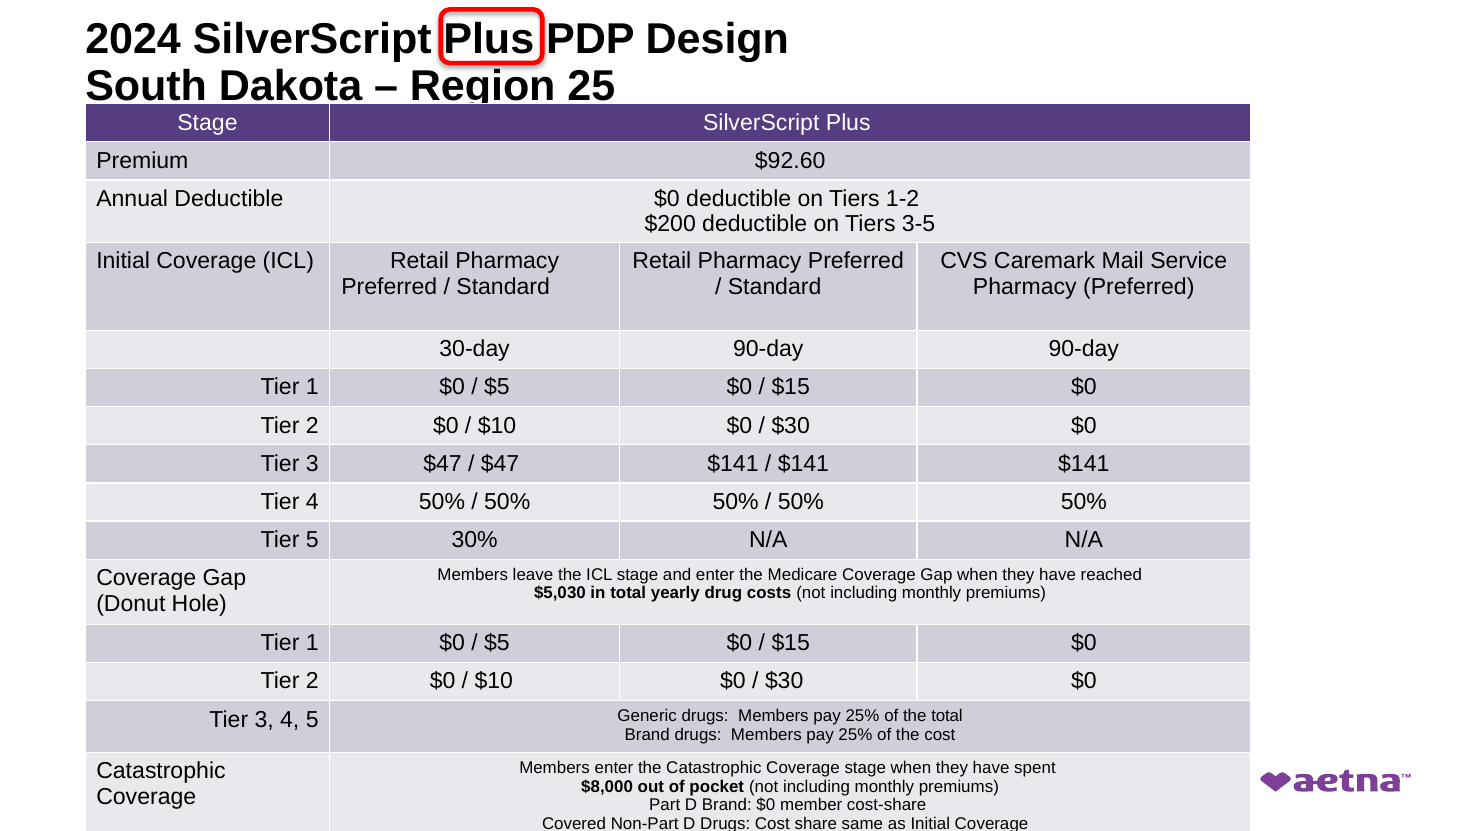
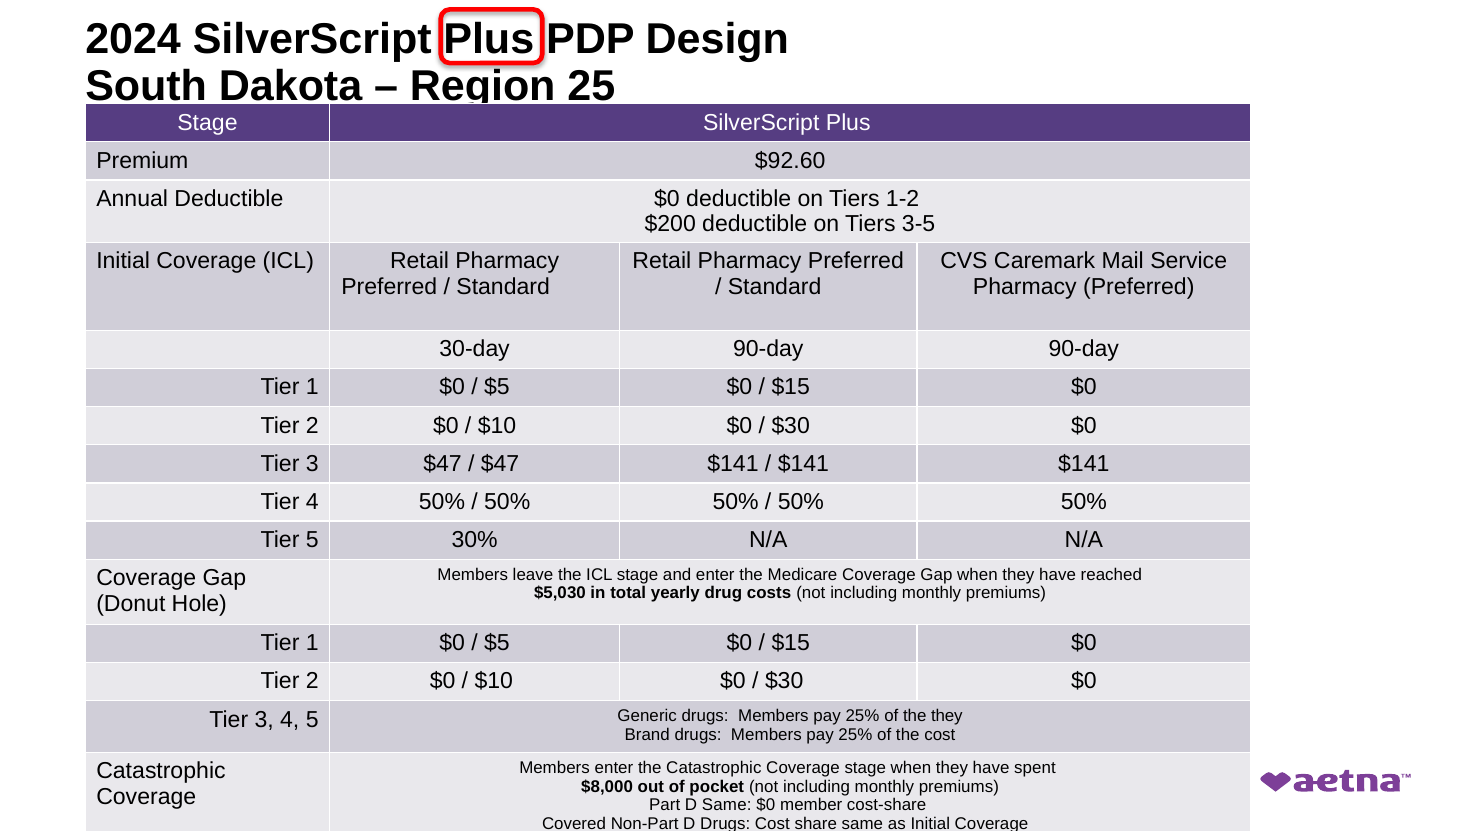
the total: total -> they
D Brand: Brand -> Same
